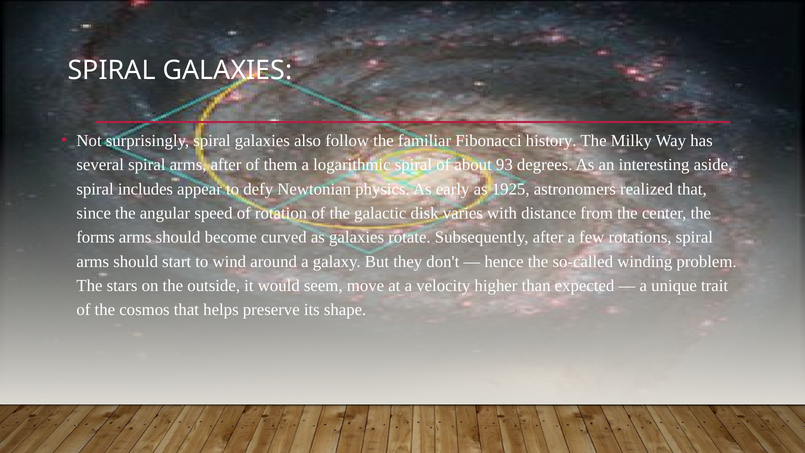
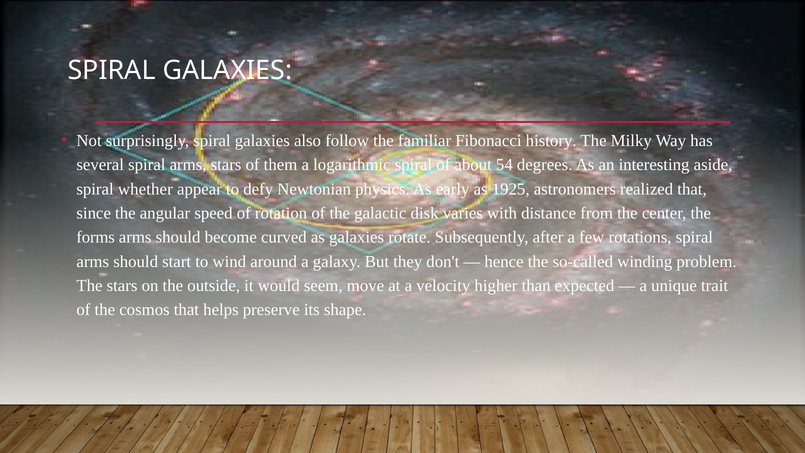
arms after: after -> stars
93: 93 -> 54
includes: includes -> whether
